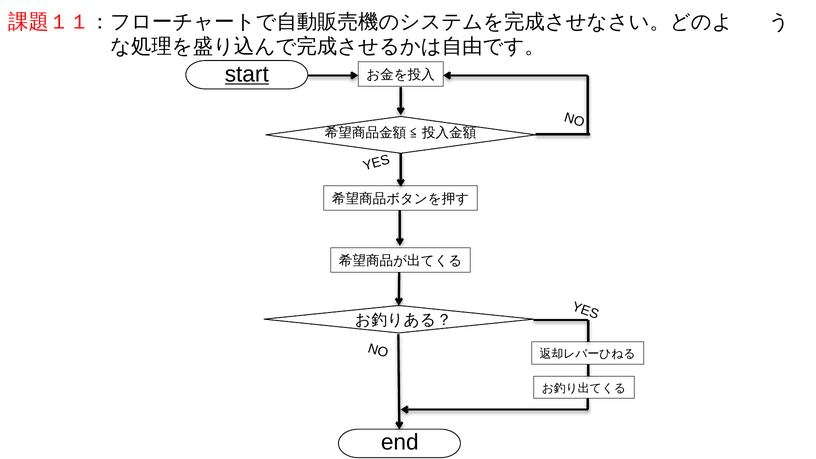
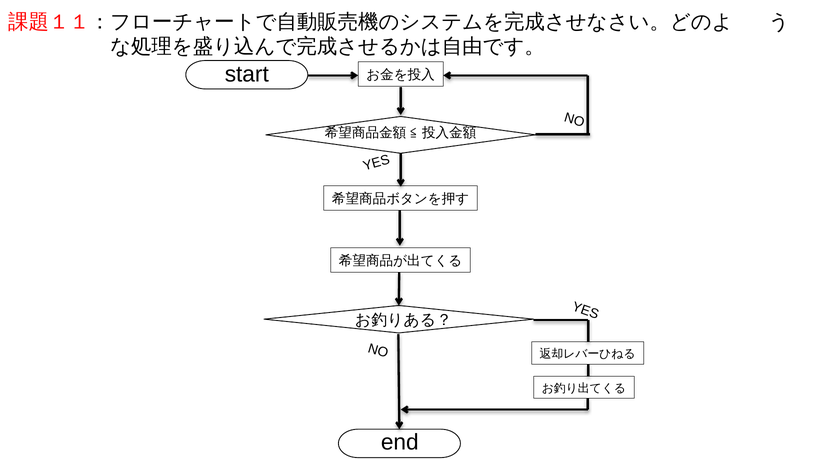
start underline: present -> none
